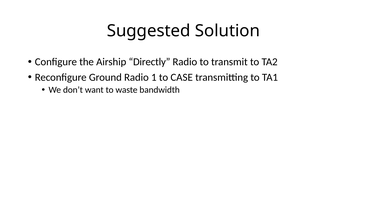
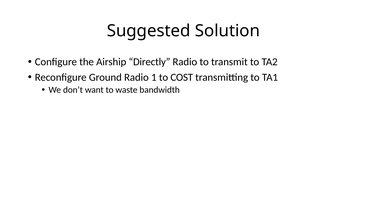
CASE: CASE -> COST
